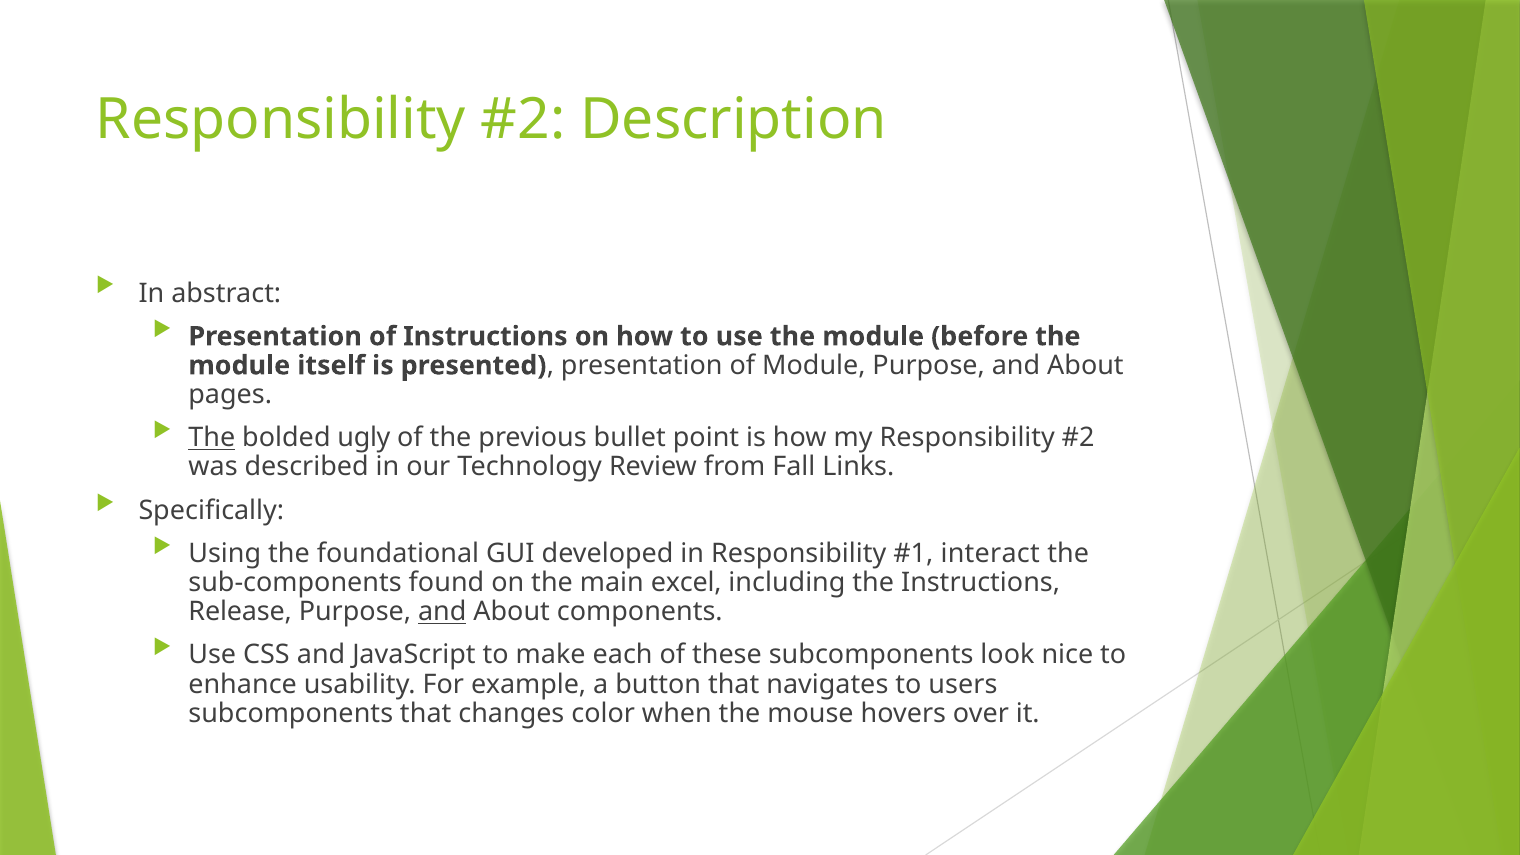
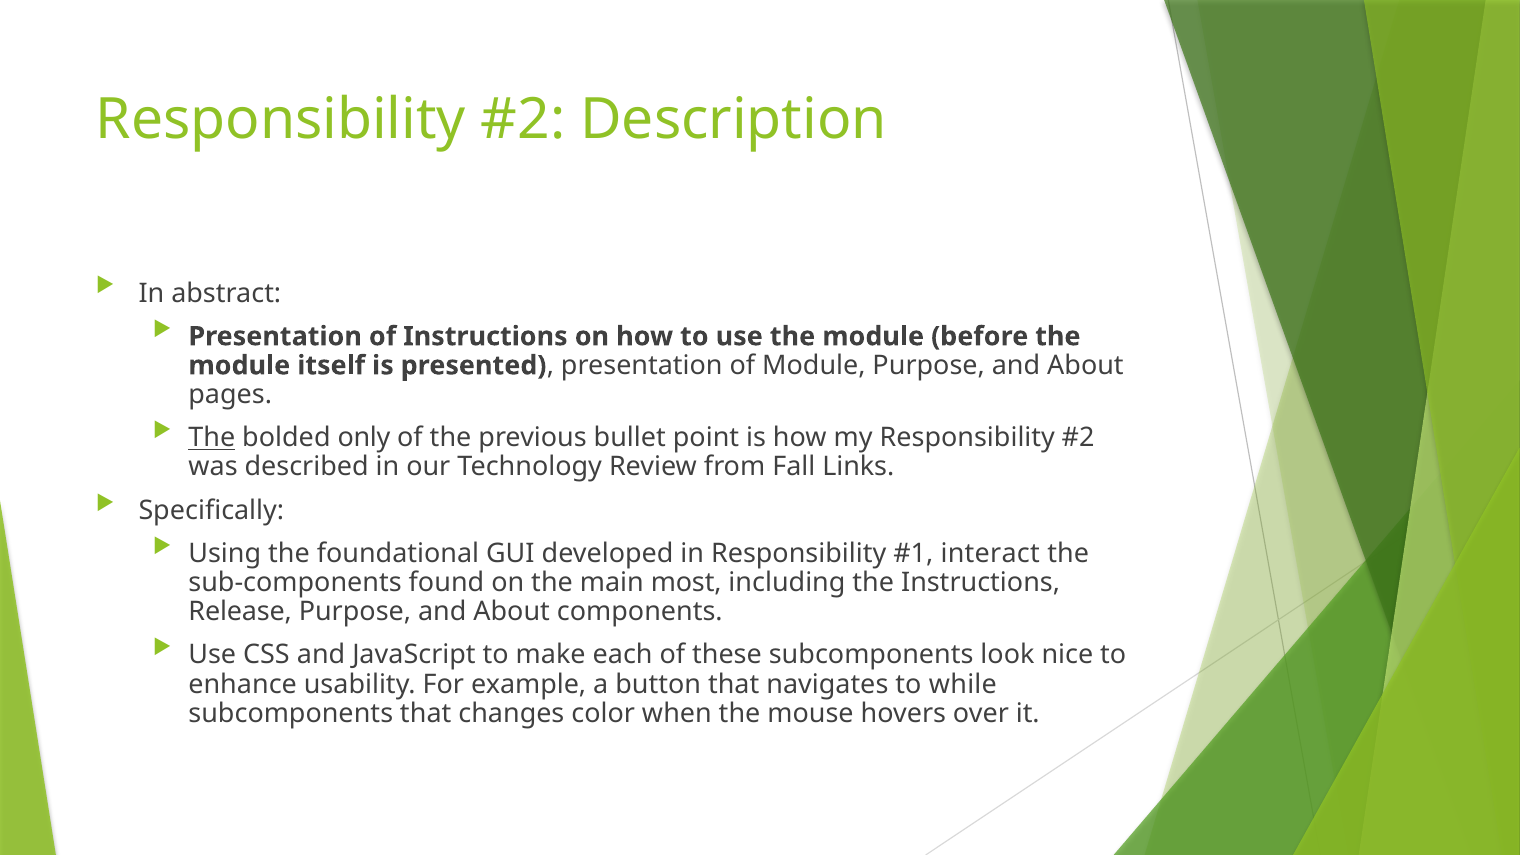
ugly: ugly -> only
excel: excel -> most
and at (442, 612) underline: present -> none
users: users -> while
